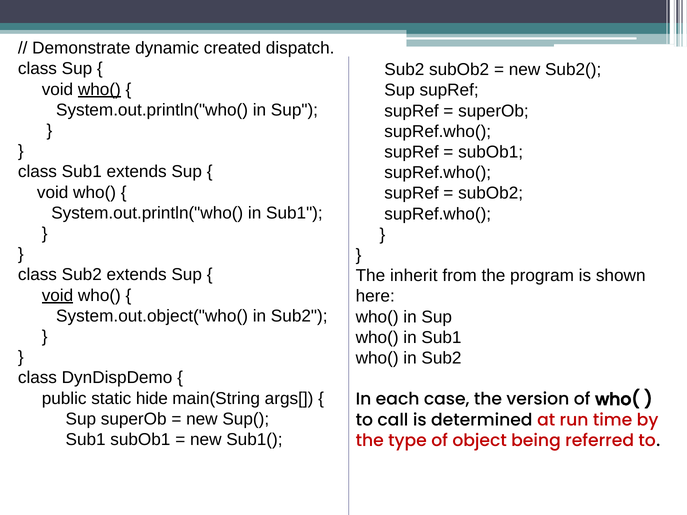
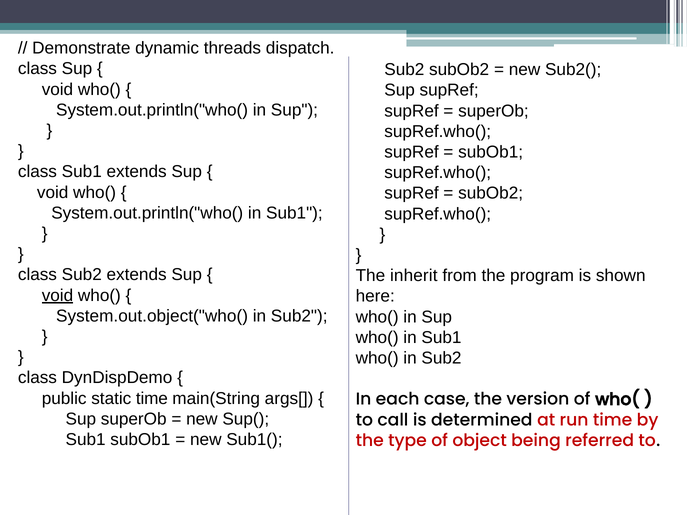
created: created -> threads
who( at (99, 89) underline: present -> none
static hide: hide -> time
